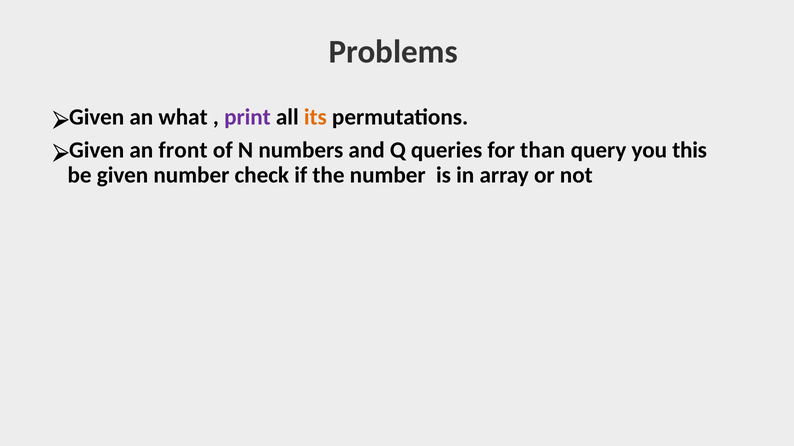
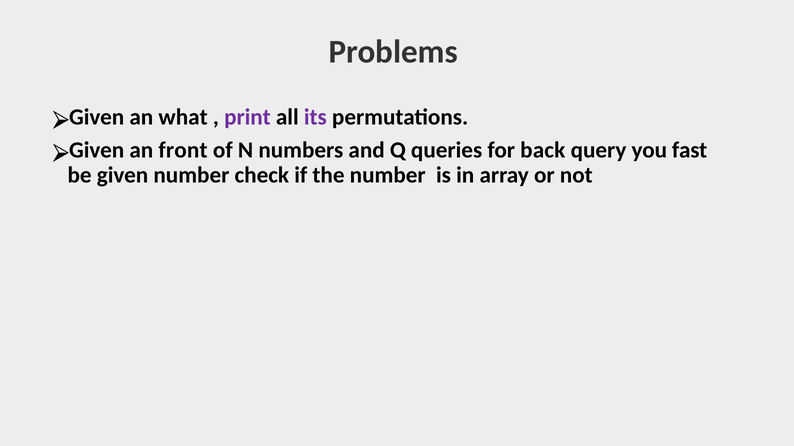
its colour: orange -> purple
than: than -> back
this: this -> fast
